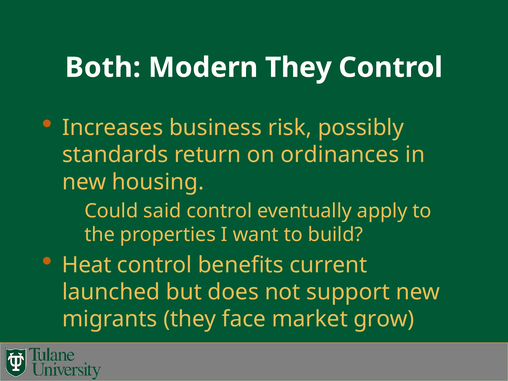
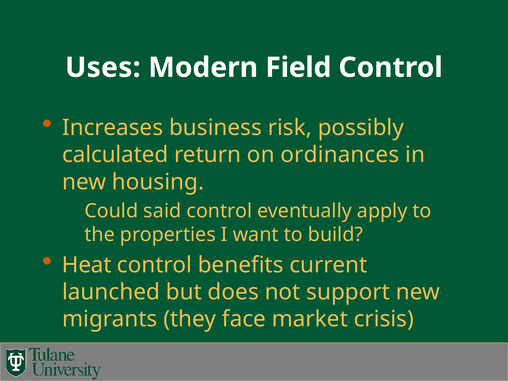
Both: Both -> Uses
Modern They: They -> Field
standards: standards -> calculated
grow: grow -> crisis
